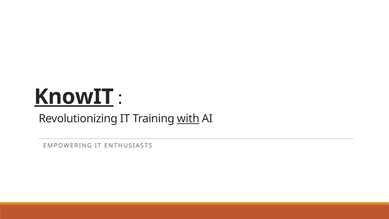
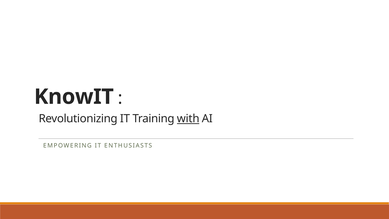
KnowIT underline: present -> none
